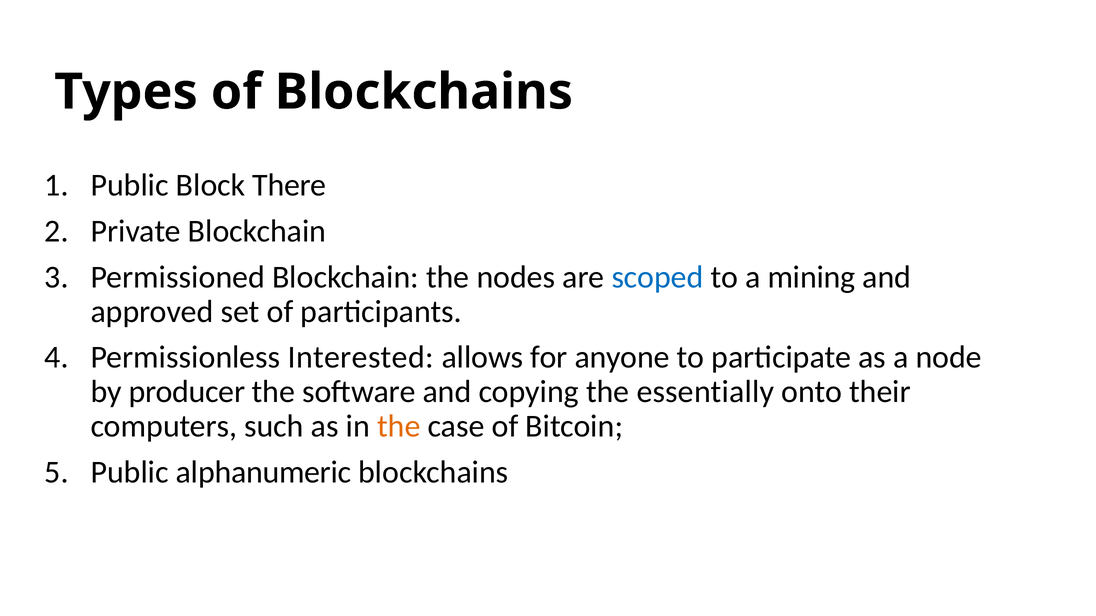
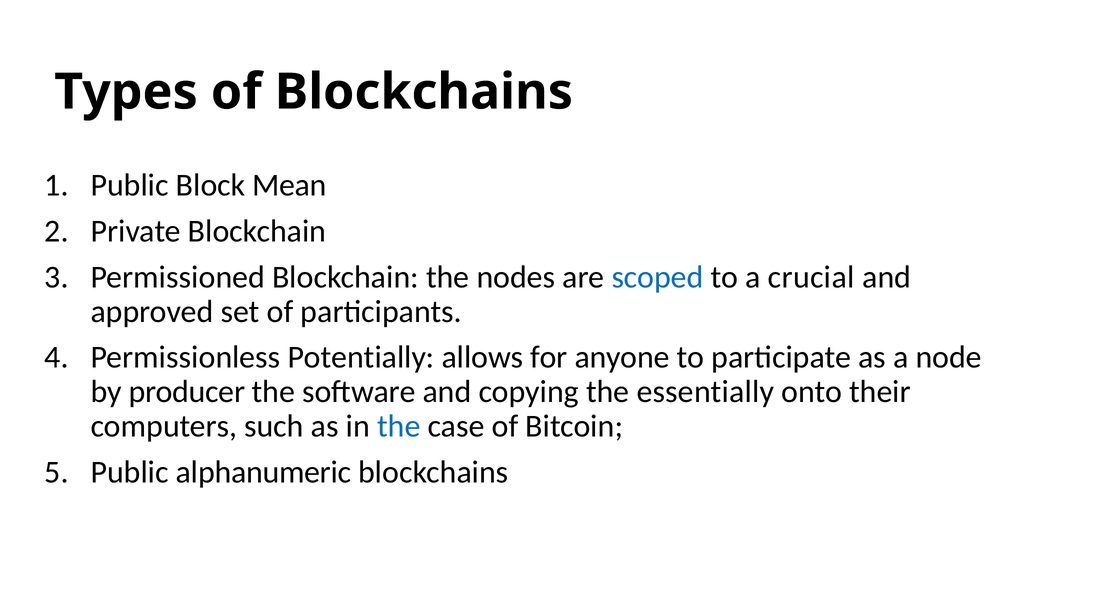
There: There -> Mean
mining: mining -> crucial
Interested: Interested -> Potentially
the at (399, 427) colour: orange -> blue
